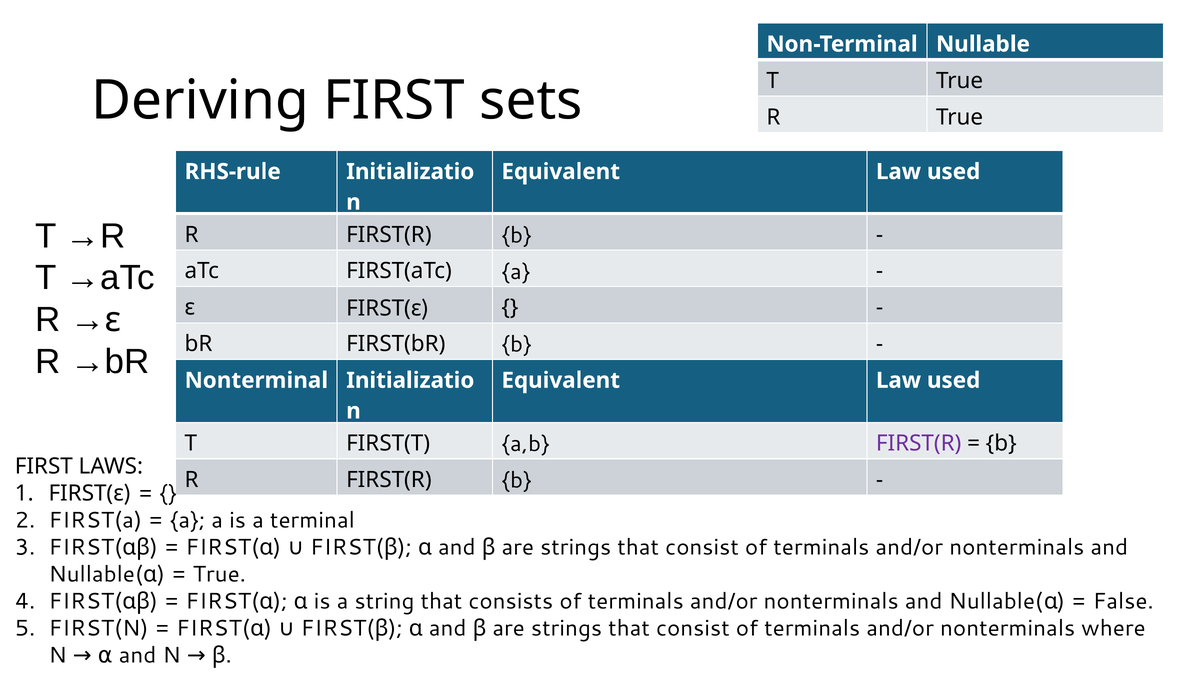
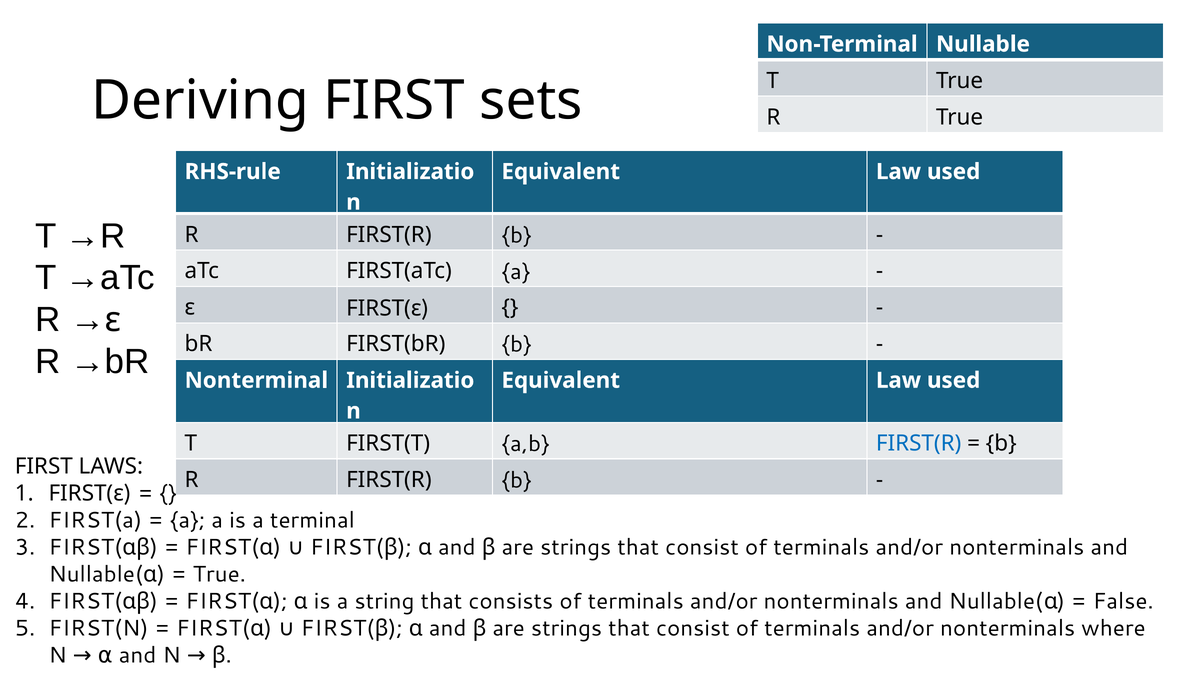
FIRST(R at (919, 443) colour: purple -> blue
